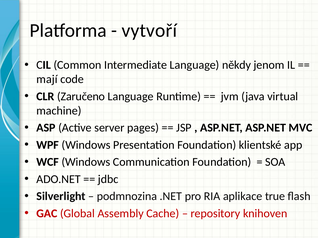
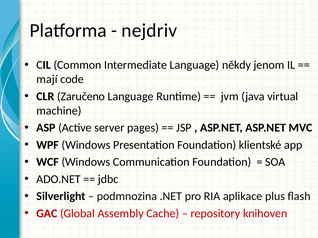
vytvoří: vytvoří -> nejdriv
true: true -> plus
